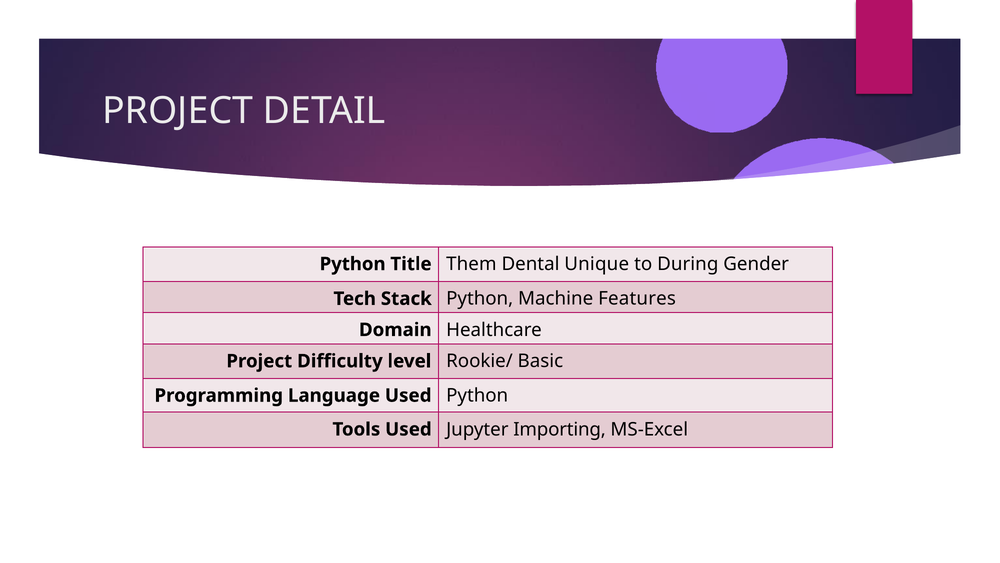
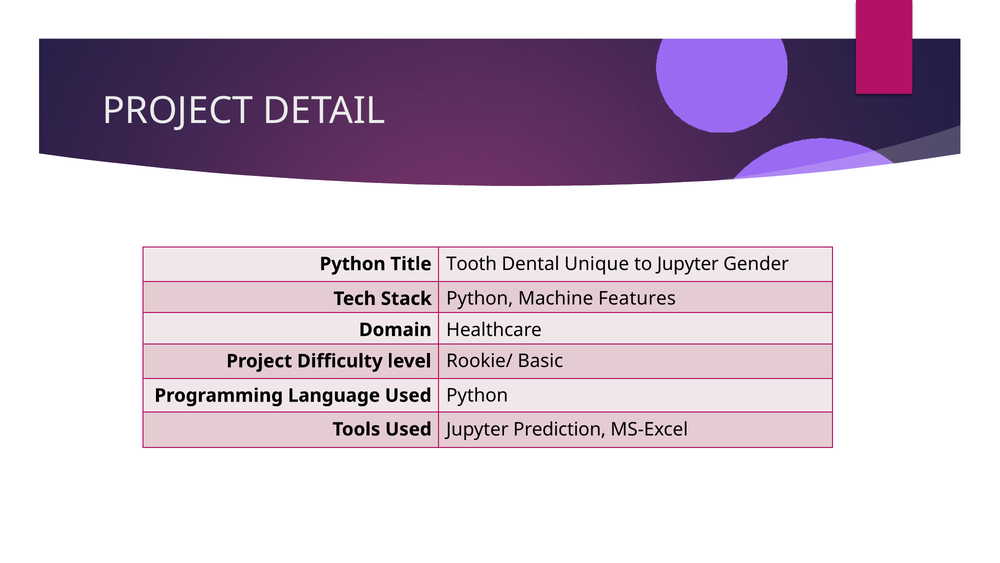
Them: Them -> Tooth
to During: During -> Jupyter
Importing: Importing -> Prediction
